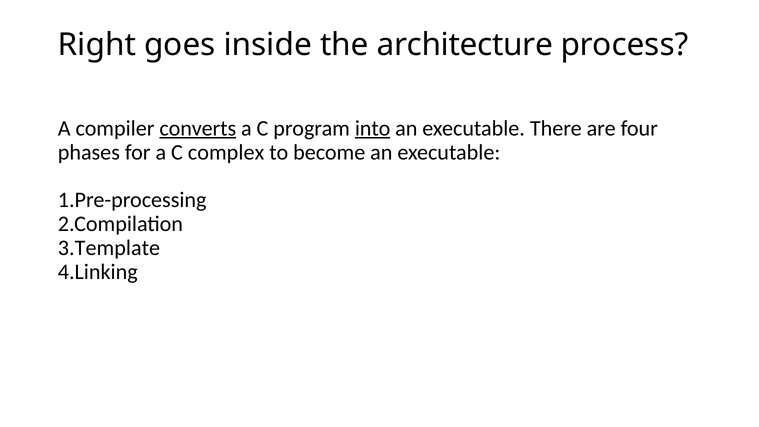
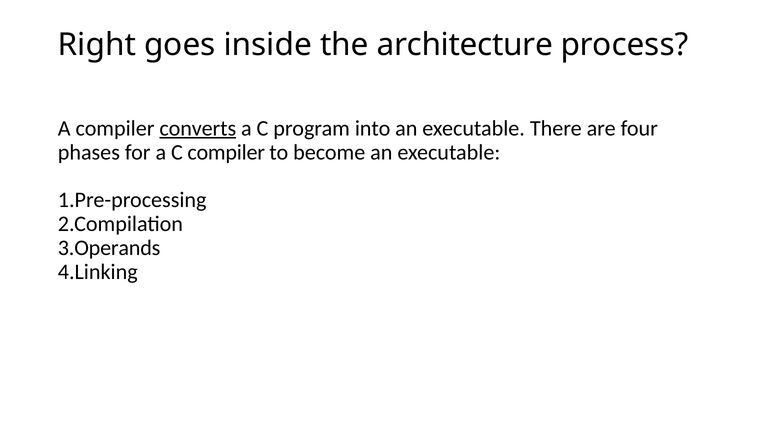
into underline: present -> none
C complex: complex -> compiler
3.Template: 3.Template -> 3.Operands
